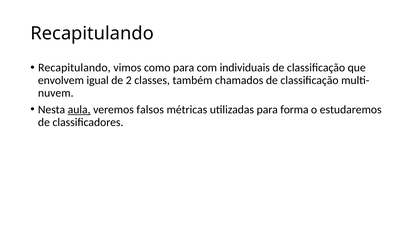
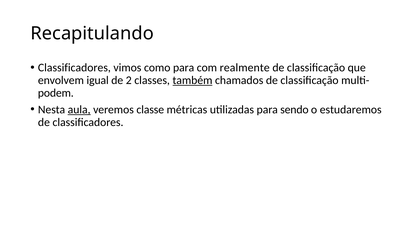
Recapitulando at (74, 68): Recapitulando -> Classificadores
individuais: individuais -> realmente
também underline: none -> present
nuvem: nuvem -> podem
falsos: falsos -> classe
forma: forma -> sendo
